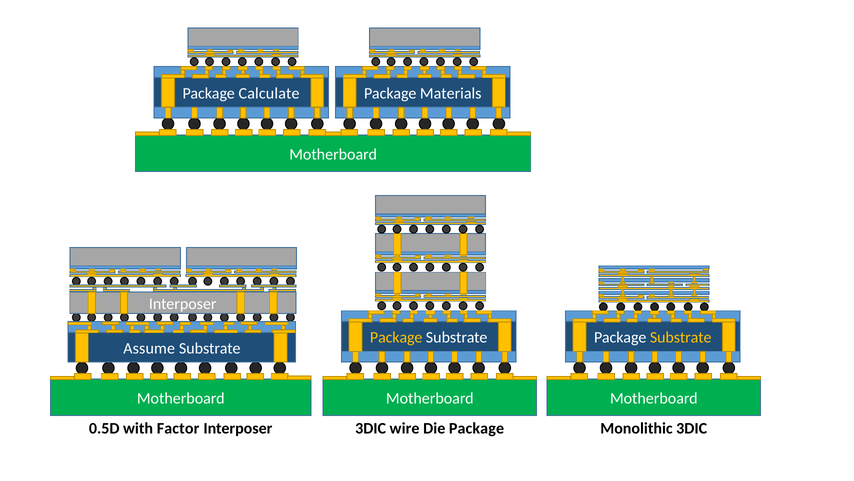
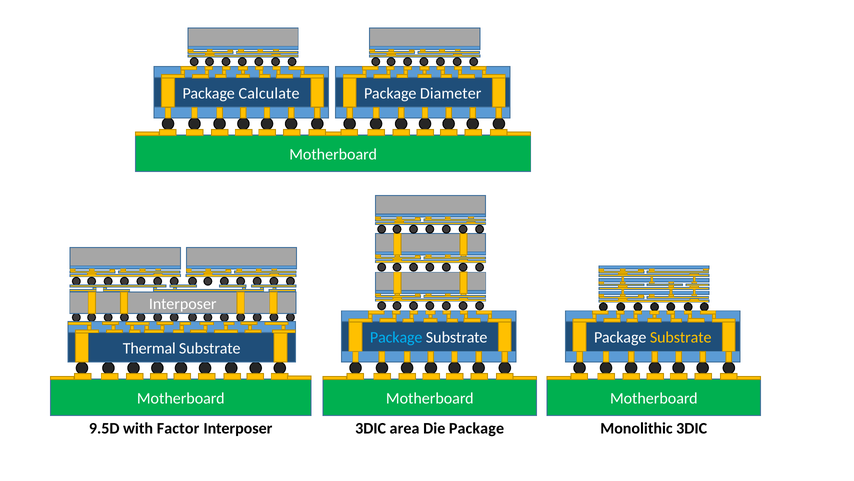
Materials: Materials -> Diameter
Package at (396, 337) colour: yellow -> light blue
Assume: Assume -> Thermal
0.5D: 0.5D -> 9.5D
wire: wire -> area
